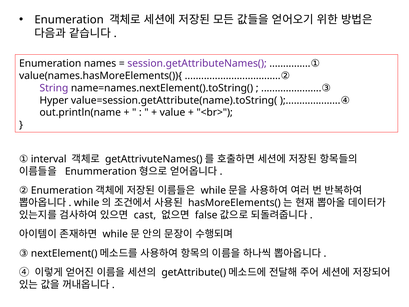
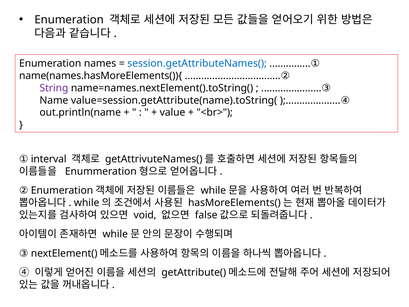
session.getAttributeNames( colour: purple -> blue
value(names.hasMoreElements()){: value(names.hasMoreElements()){ -> name(names.hasMoreElements()){
Hyper: Hyper -> Name
cast: cast -> void
